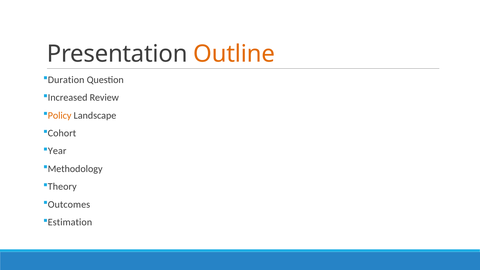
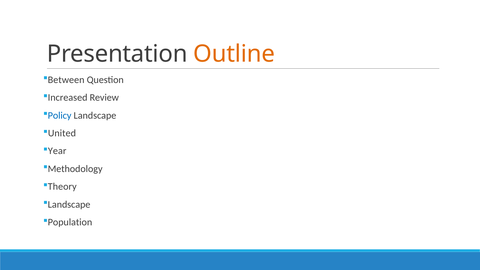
Duration: Duration -> Between
Policy colour: orange -> blue
Cohort: Cohort -> United
Outcomes at (69, 204): Outcomes -> Landscape
Estimation: Estimation -> Population
